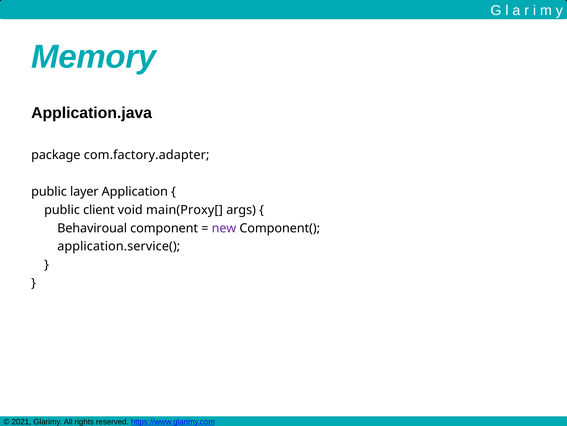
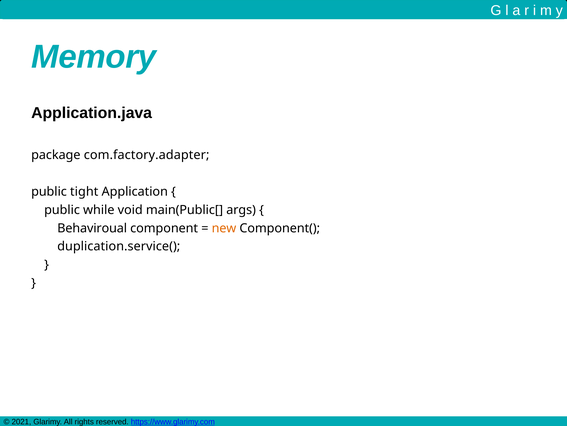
layer: layer -> tight
client: client -> while
main(Proxy[: main(Proxy[ -> main(Public[
new colour: purple -> orange
application.service(: application.service( -> duplication.service(
